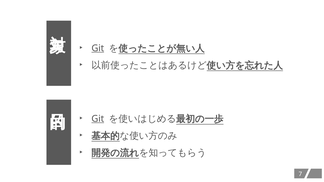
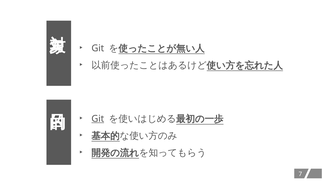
Git at (98, 48) underline: present -> none
